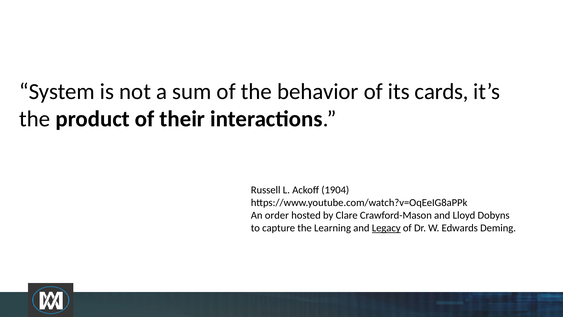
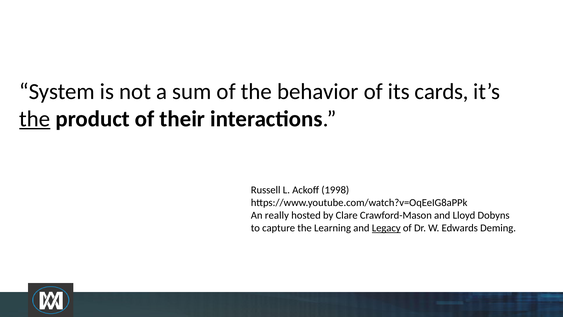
the at (35, 119) underline: none -> present
1904: 1904 -> 1998
order: order -> really
